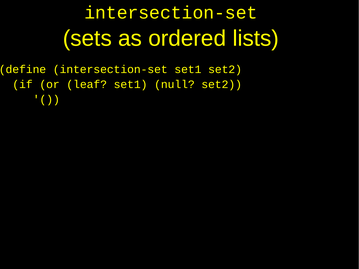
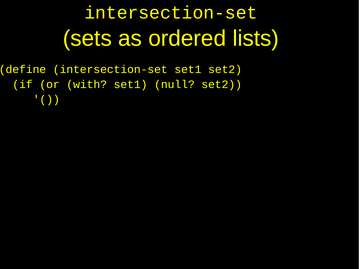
leaf: leaf -> with
